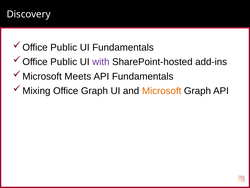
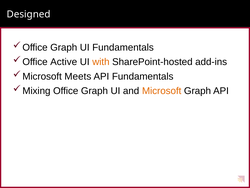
Discovery: Discovery -> Designed
Public at (64, 47): Public -> Graph
Public at (64, 62): Public -> Active
with colour: purple -> orange
